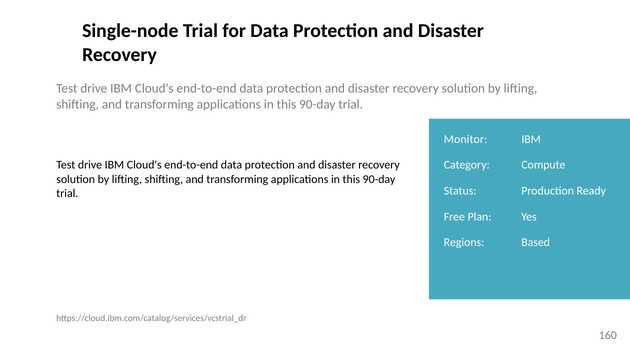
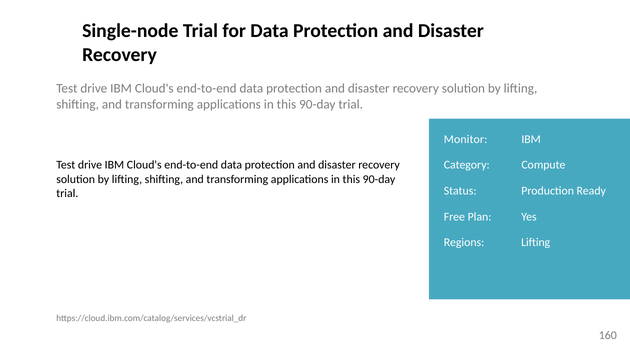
Regions Based: Based -> Lifting
